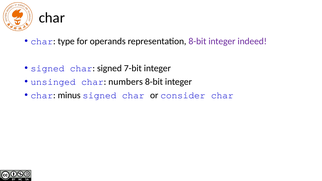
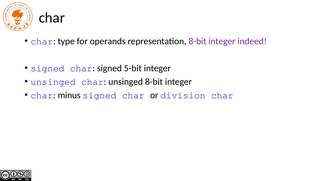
7-bit: 7-bit -> 5-bit
char numbers: numbers -> unsinged
consider: consider -> division
